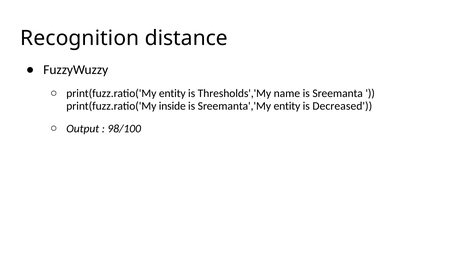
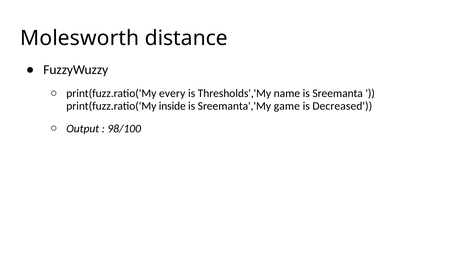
Recognition: Recognition -> Molesworth
print(fuzz.ratio('My entity: entity -> every
Sreemanta','My entity: entity -> game
